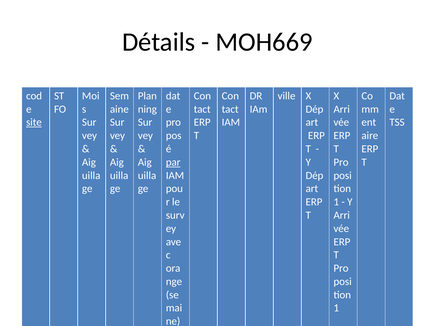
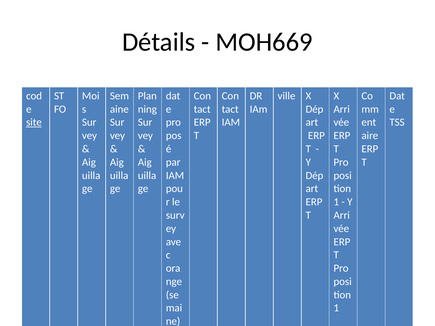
par underline: present -> none
